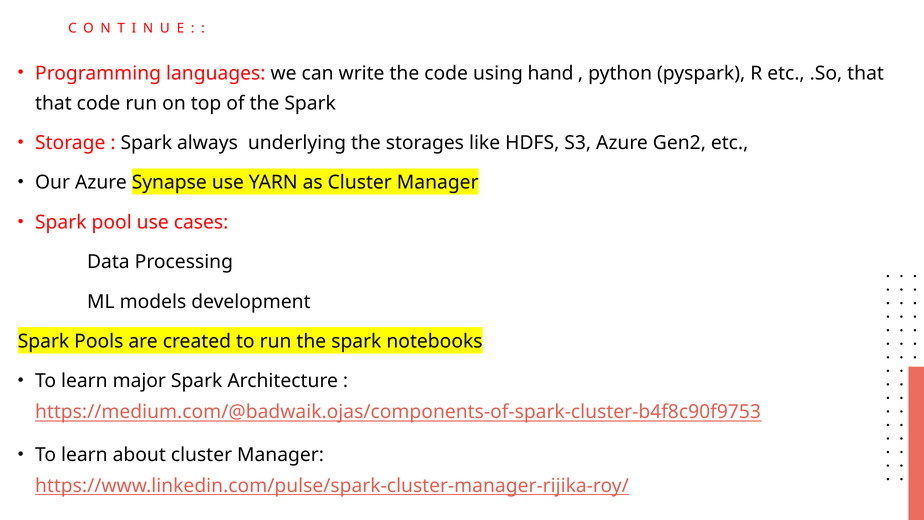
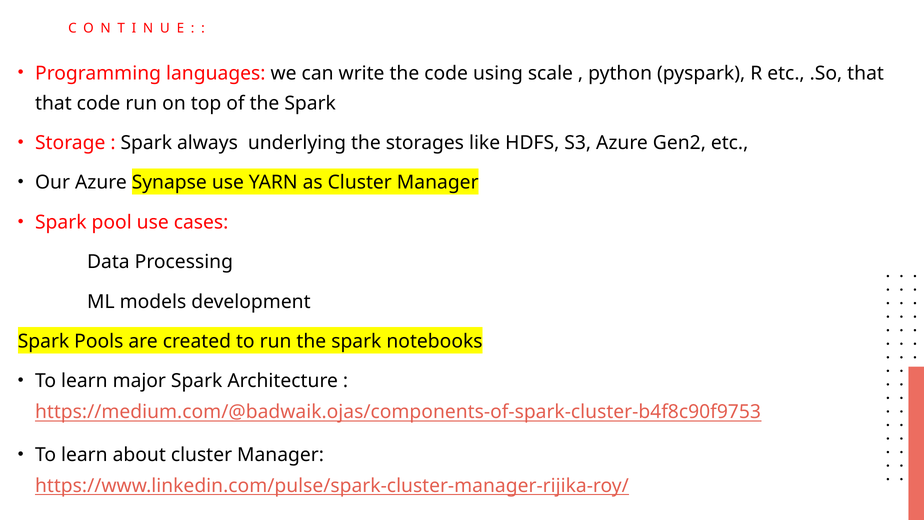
hand: hand -> scale
